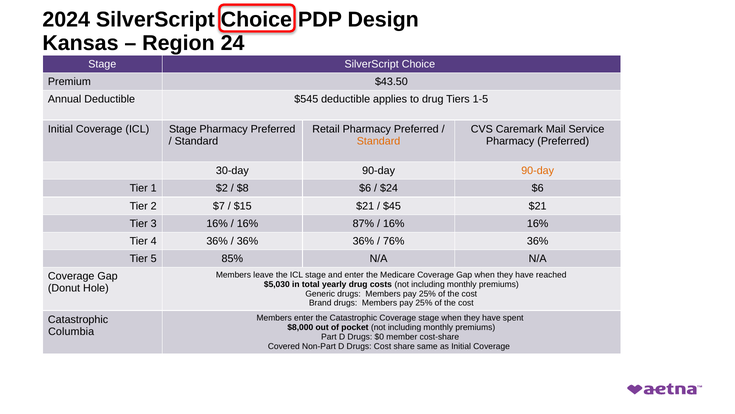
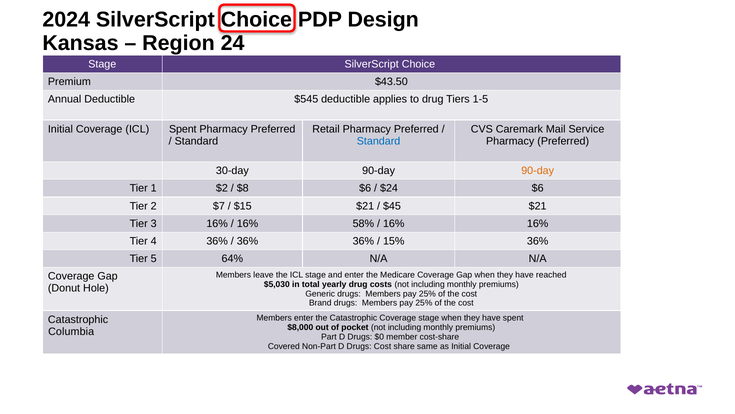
Coverage ICL Stage: Stage -> Spent
Standard at (379, 141) colour: orange -> blue
87%: 87% -> 58%
76%: 76% -> 15%
85%: 85% -> 64%
